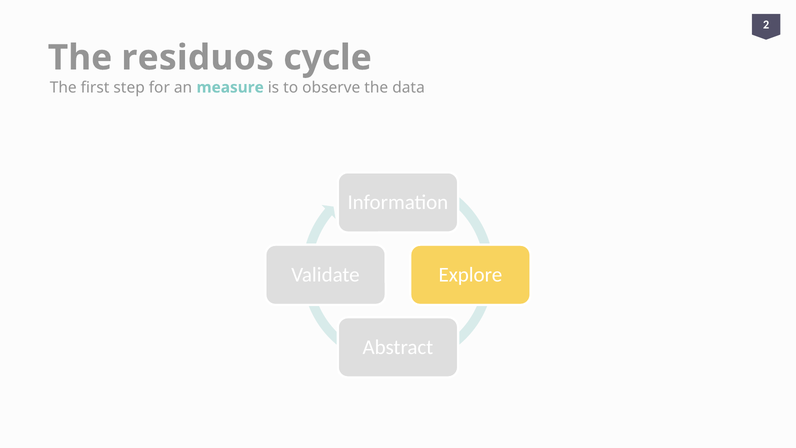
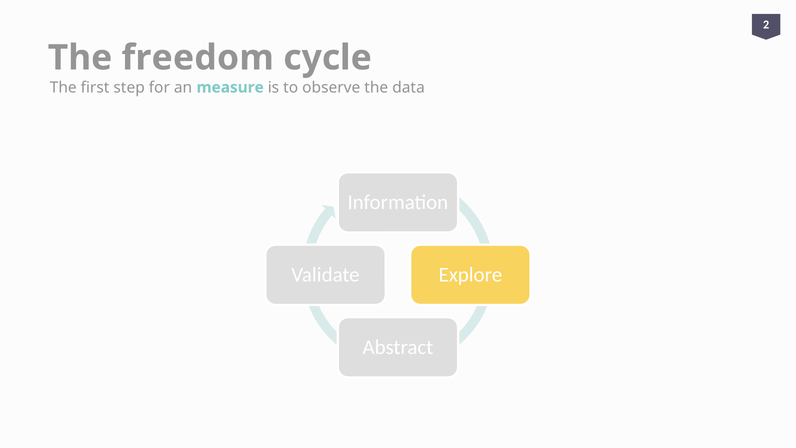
residuos: residuos -> freedom
